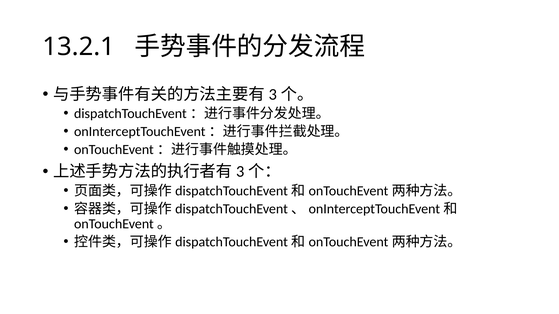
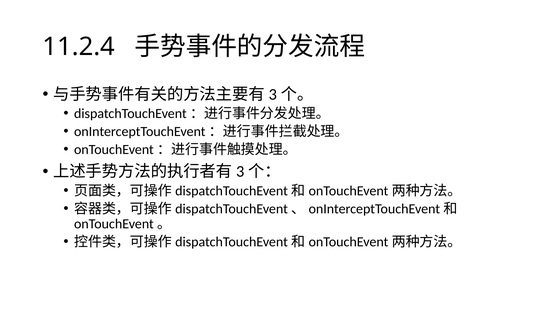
13.2.1: 13.2.1 -> 11.2.4
